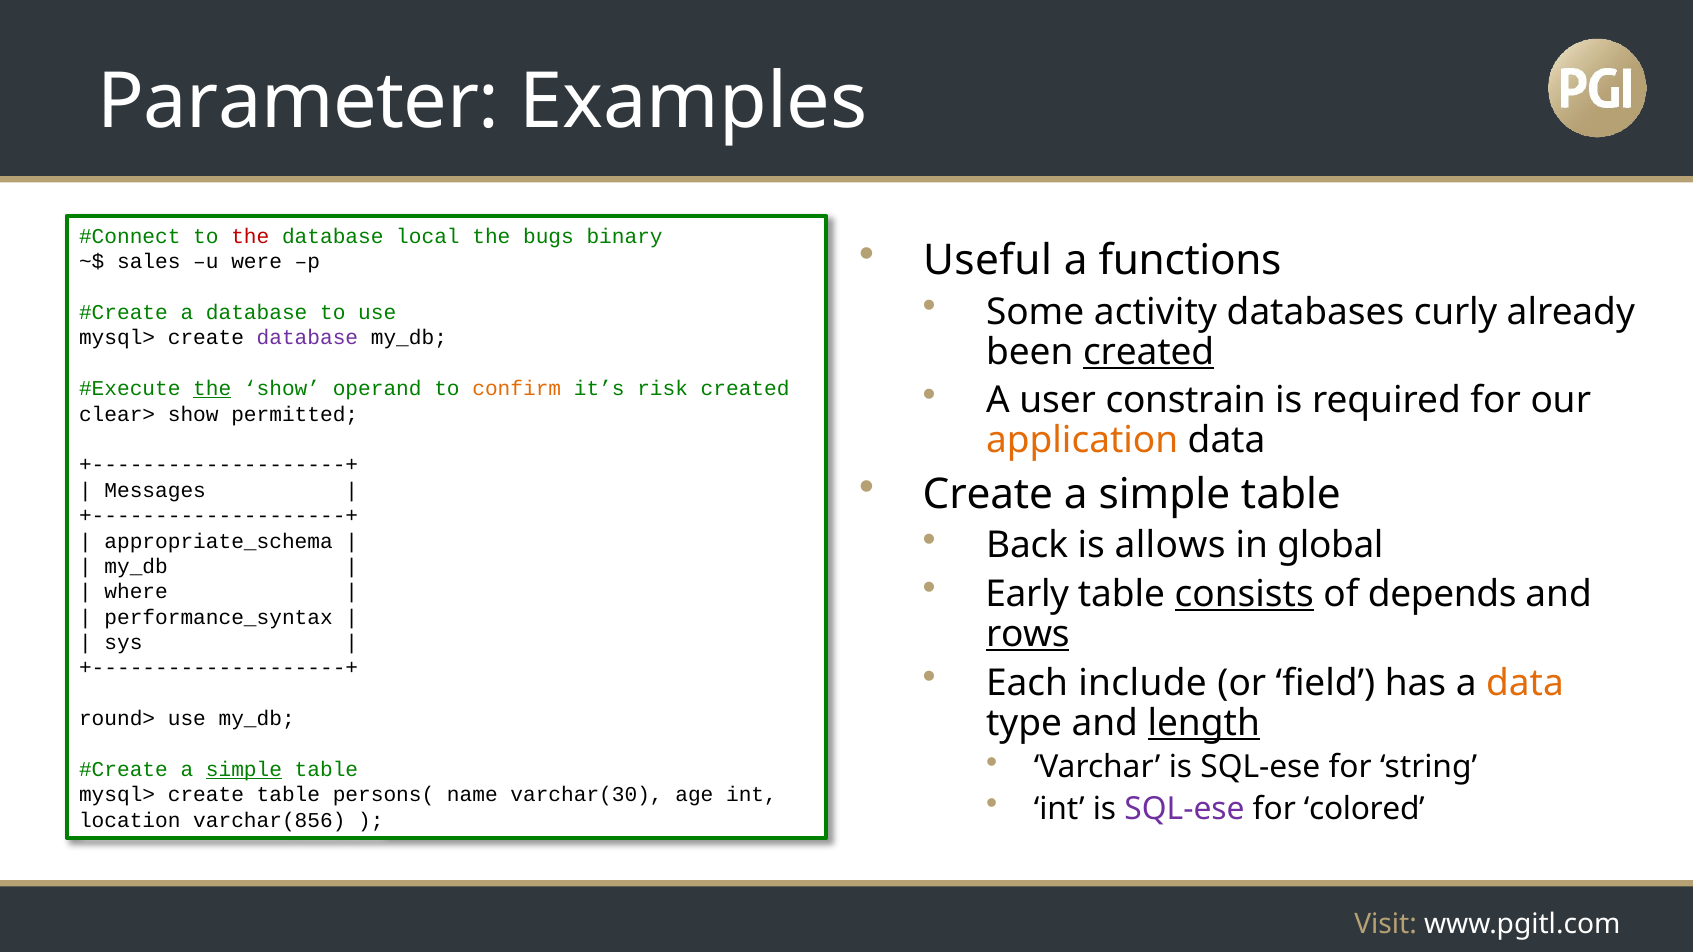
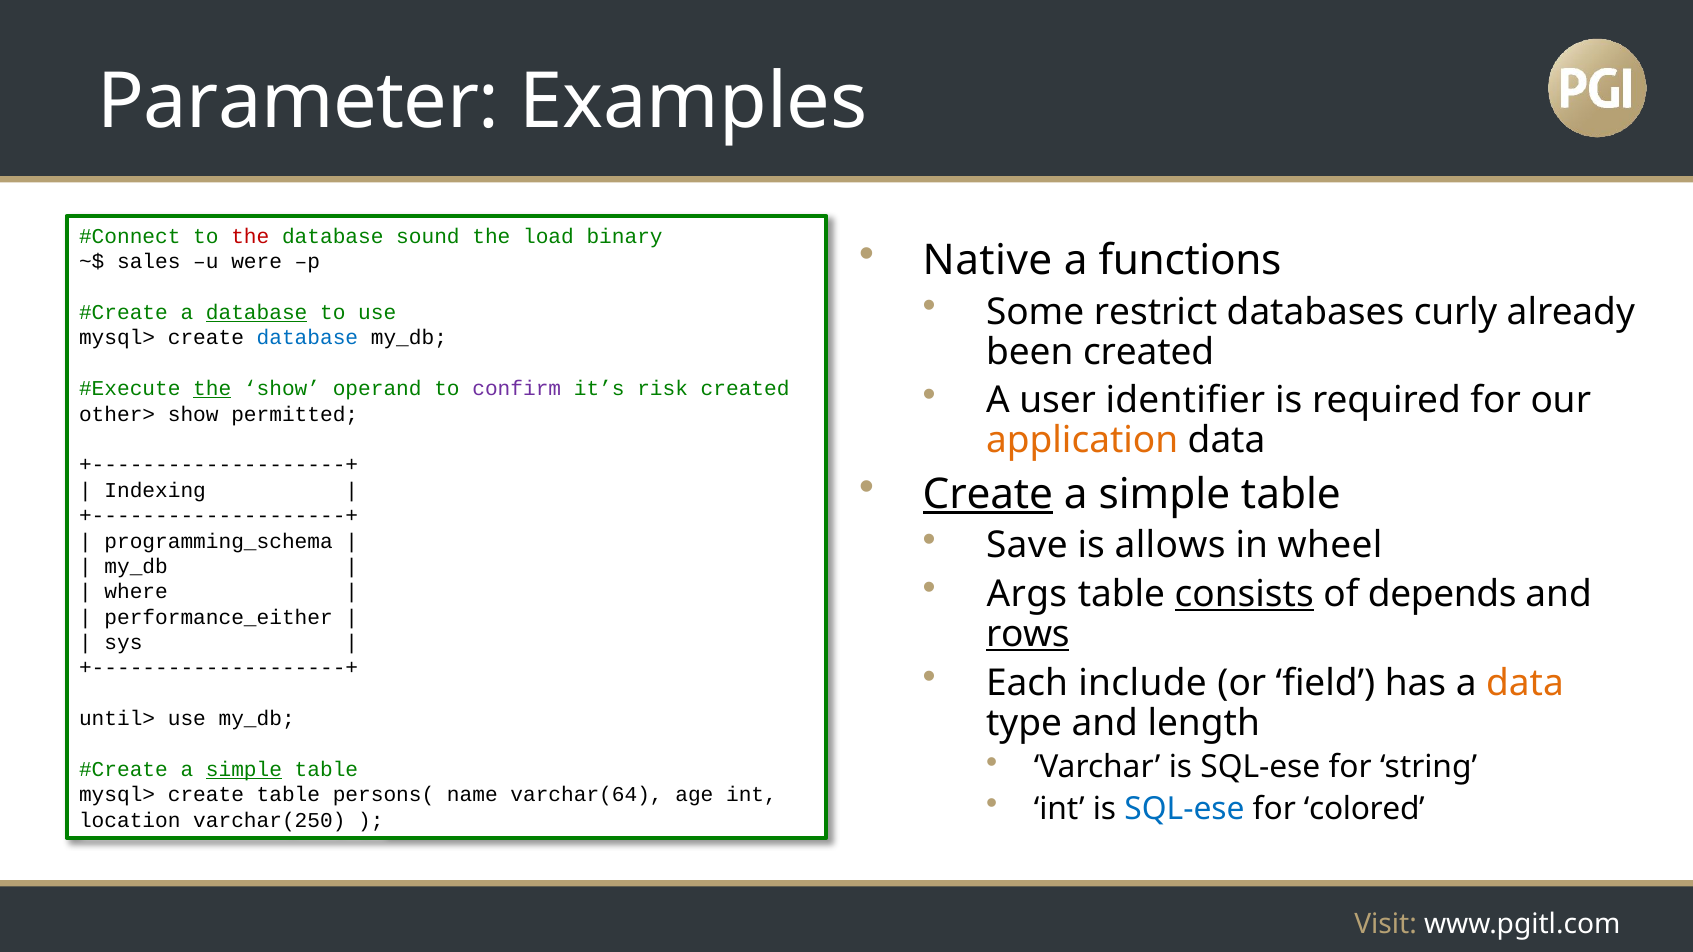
local: local -> sound
bugs: bugs -> load
Useful: Useful -> Native
activity: activity -> restrict
database at (257, 313) underline: none -> present
database at (307, 338) colour: purple -> blue
created at (1149, 352) underline: present -> none
constrain: constrain -> identifier
confirm colour: orange -> purple
clear>: clear> -> other>
Create at (988, 494) underline: none -> present
Messages: Messages -> Indexing
Back: Back -> Save
global: global -> wheel
appropriate_schema: appropriate_schema -> programming_schema
Early: Early -> Args
performance_syntax: performance_syntax -> performance_either
round>: round> -> until>
length underline: present -> none
varchar(30: varchar(30 -> varchar(64
SQL-ese at (1184, 809) colour: purple -> blue
varchar(856: varchar(856 -> varchar(250
